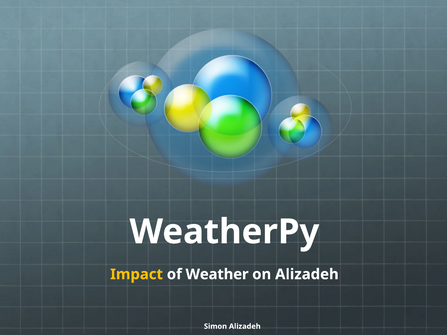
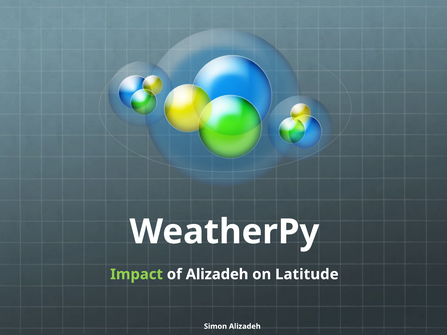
Impact colour: yellow -> light green
of Weather: Weather -> Alizadeh
on Alizadeh: Alizadeh -> Latitude
